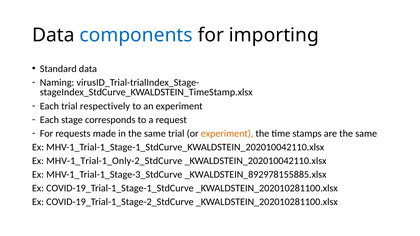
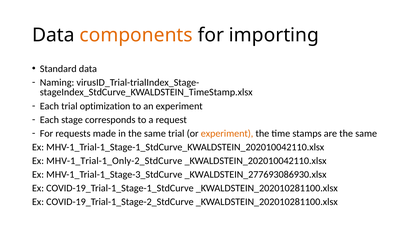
components colour: blue -> orange
respectively: respectively -> optimization
_KWALDSTEIN_892978155885.xlsx: _KWALDSTEIN_892978155885.xlsx -> _KWALDSTEIN_277693086930.xlsx
